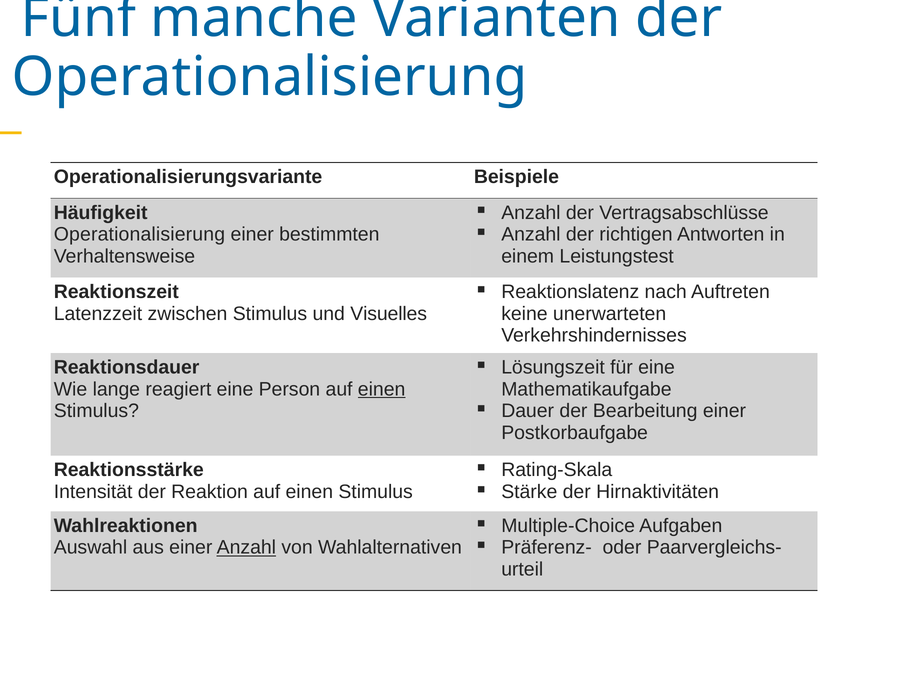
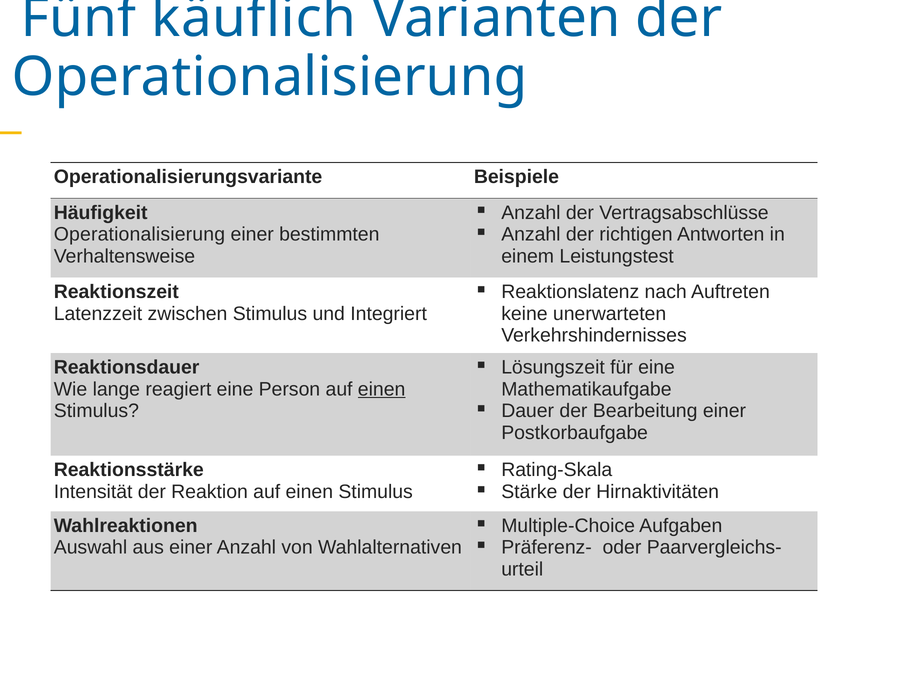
manche: manche -> käuflich
Visuelles: Visuelles -> Integriert
Anzahl at (246, 547) underline: present -> none
